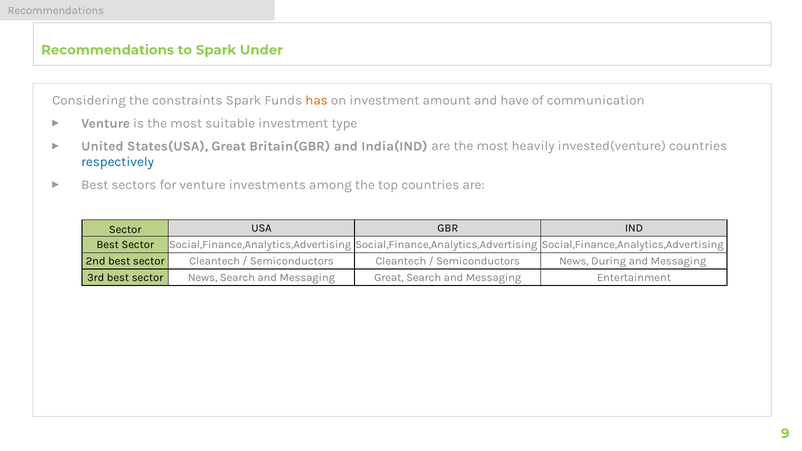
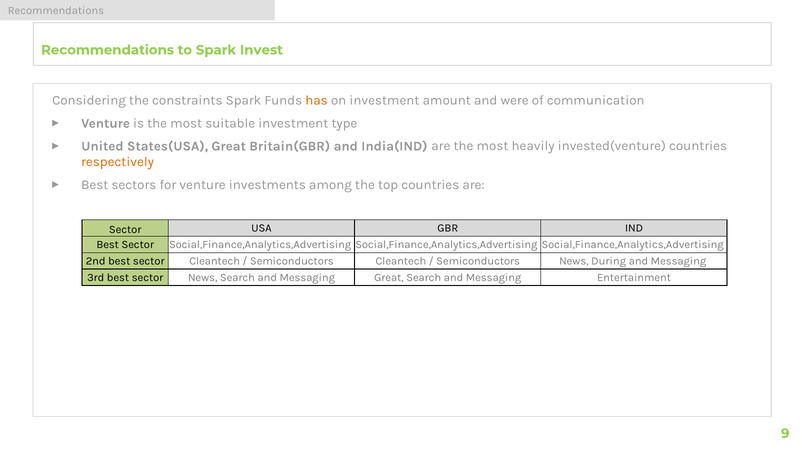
Under: Under -> Invest
have: have -> were
respectively colour: blue -> orange
